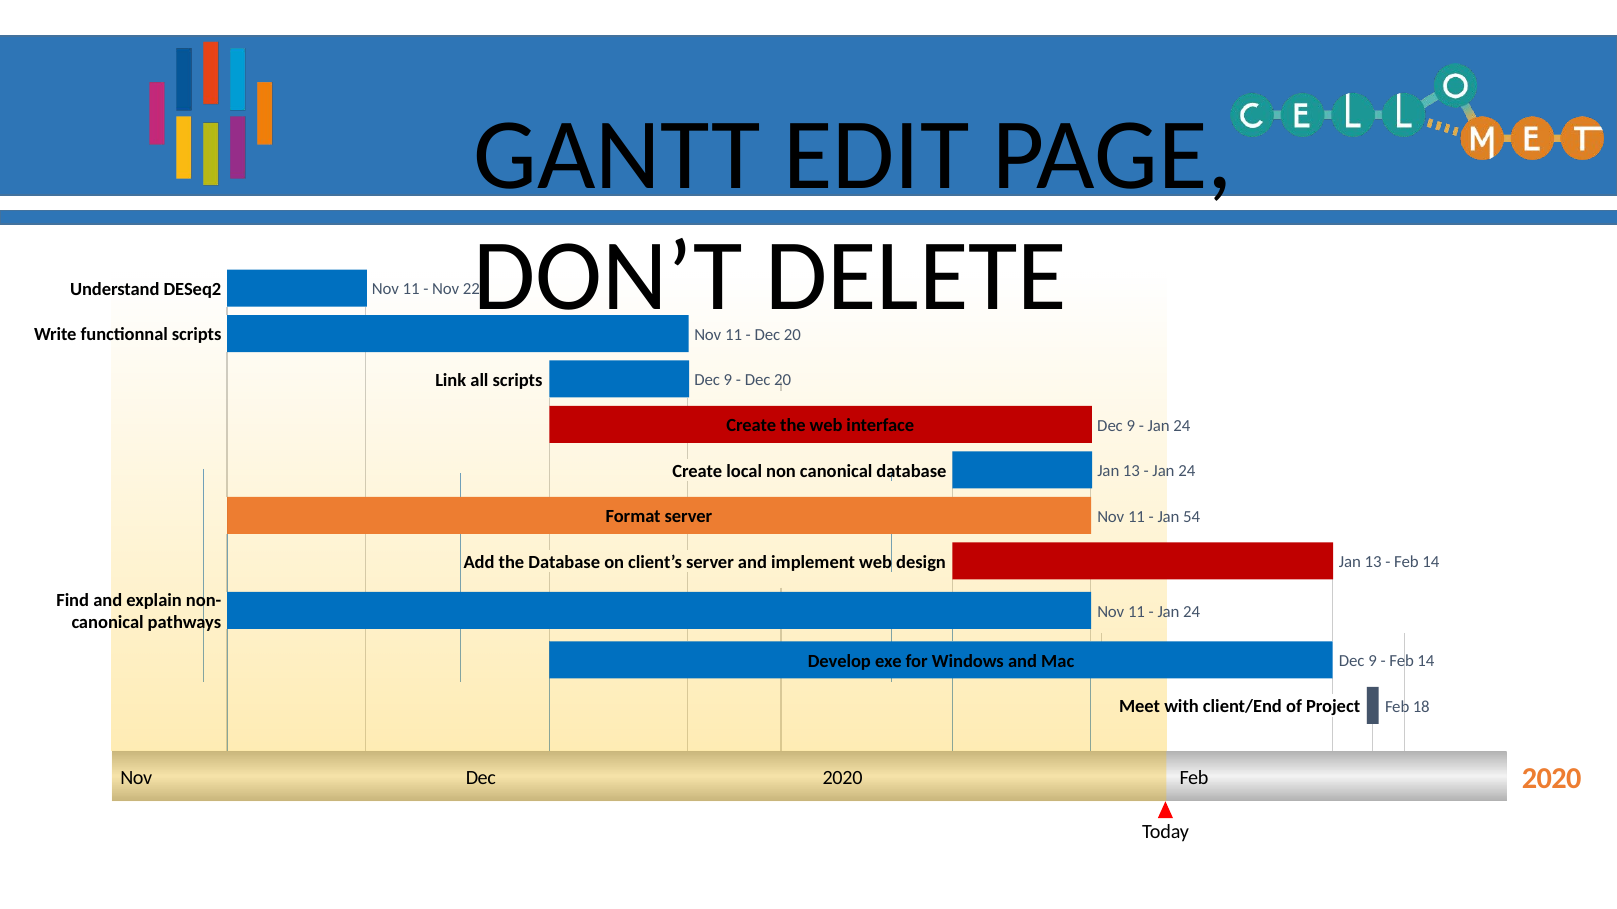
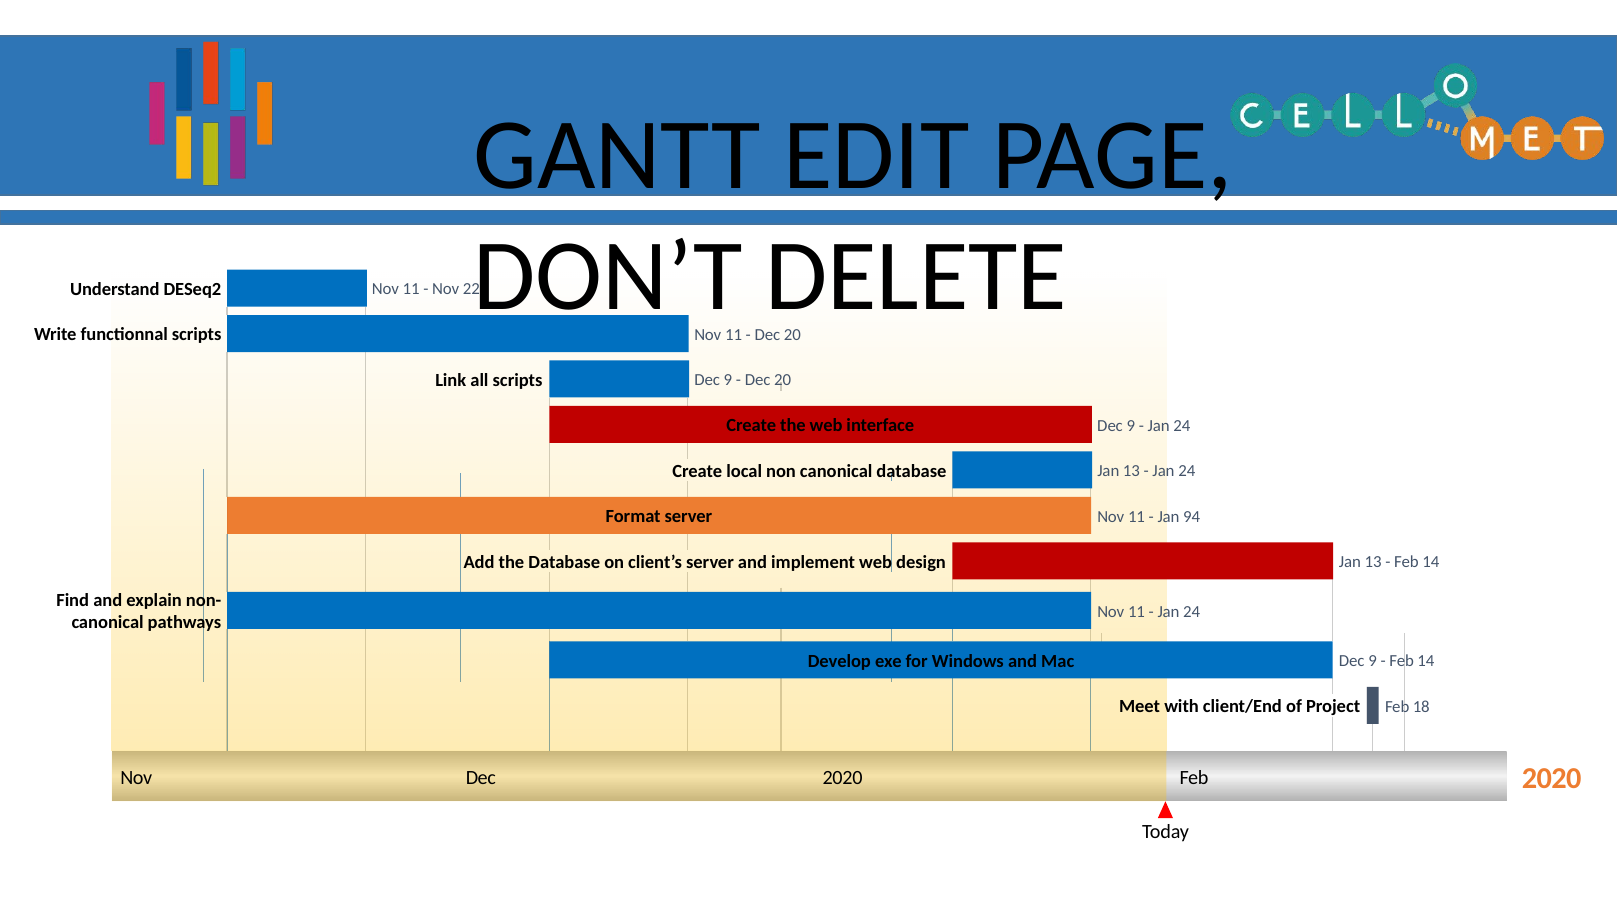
54: 54 -> 94
